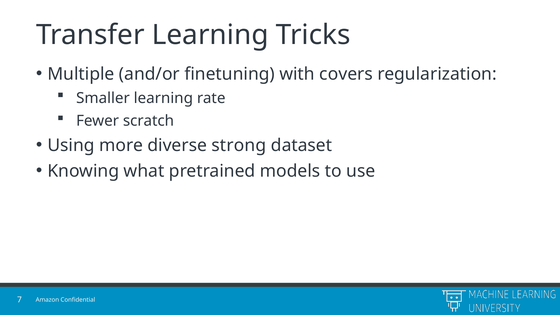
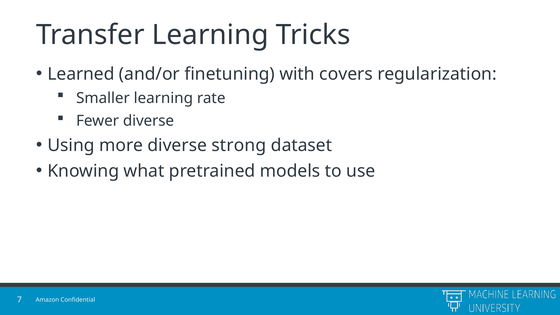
Multiple: Multiple -> Learned
Fewer scratch: scratch -> diverse
